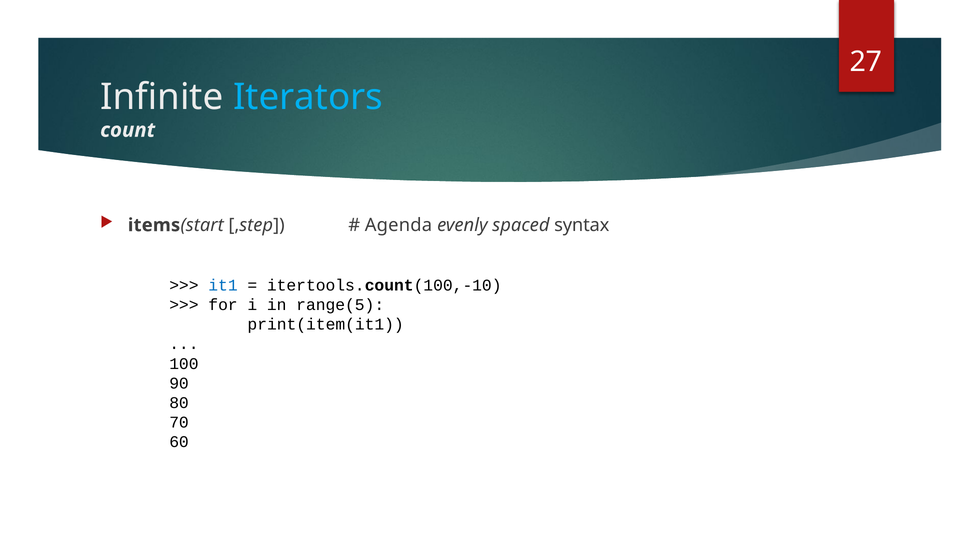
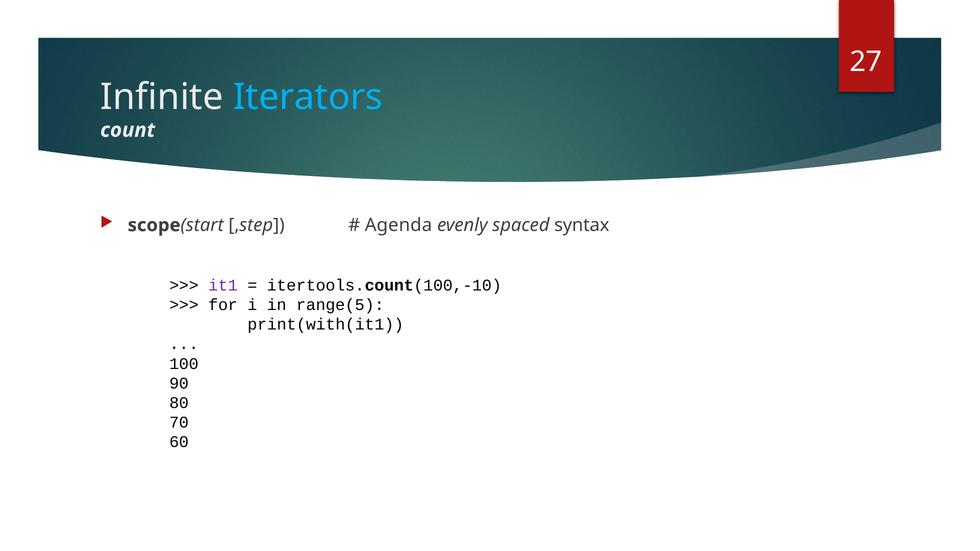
items: items -> scope
it1 colour: blue -> purple
print(item(it1: print(item(it1 -> print(with(it1
